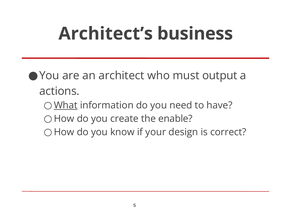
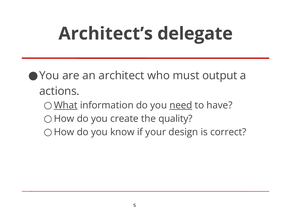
business: business -> delegate
need underline: none -> present
enable: enable -> quality
